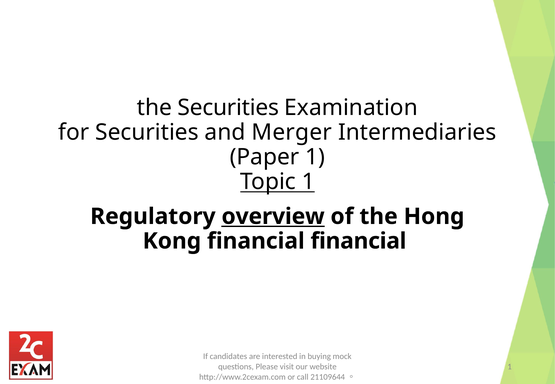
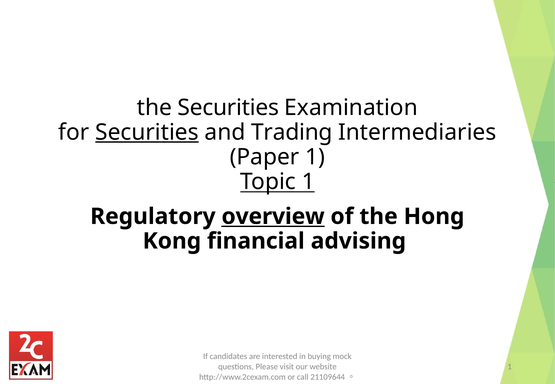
Securities at (147, 132) underline: none -> present
Merger: Merger -> Trading
financial financial: financial -> advising
